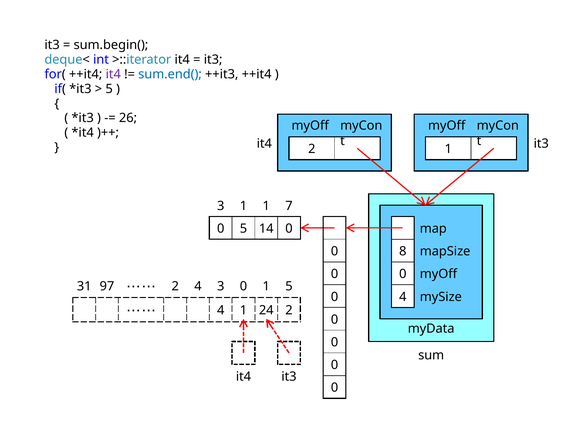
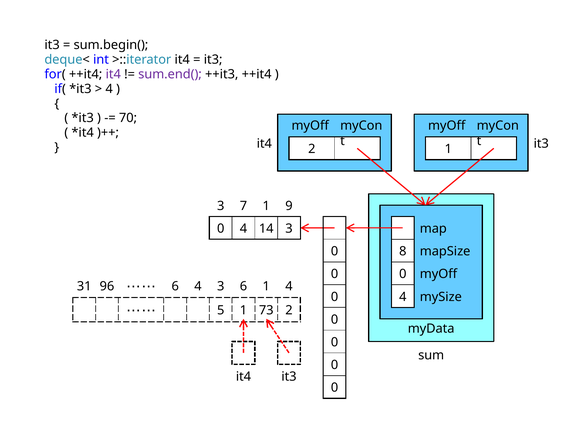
sum.end( colour: blue -> purple
5 at (109, 89): 5 -> 4
26: 26 -> 70
3 1: 1 -> 7
7: 7 -> 9
0 5: 5 -> 4
14 0: 0 -> 3
97: 97 -> 96
2 at (175, 286): 2 -> 6
3 0: 0 -> 6
1 5: 5 -> 4
4 at (221, 311): 4 -> 5
24: 24 -> 73
